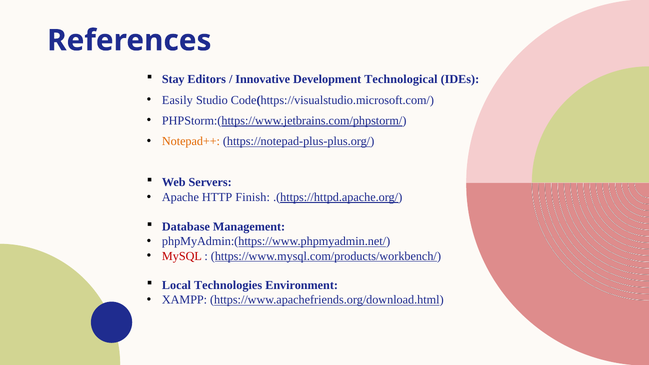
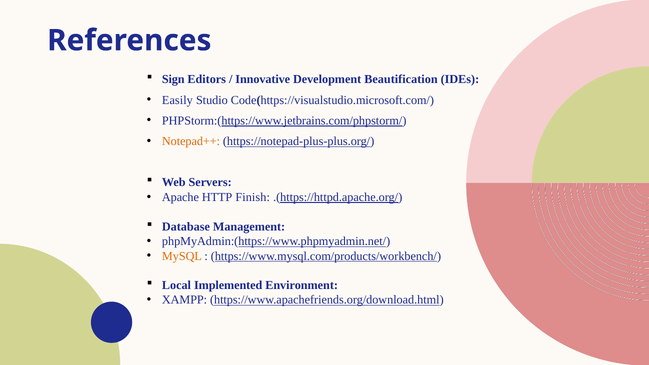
Stay: Stay -> Sign
Technological: Technological -> Beautification
MySQL colour: red -> orange
Technologies: Technologies -> Implemented
